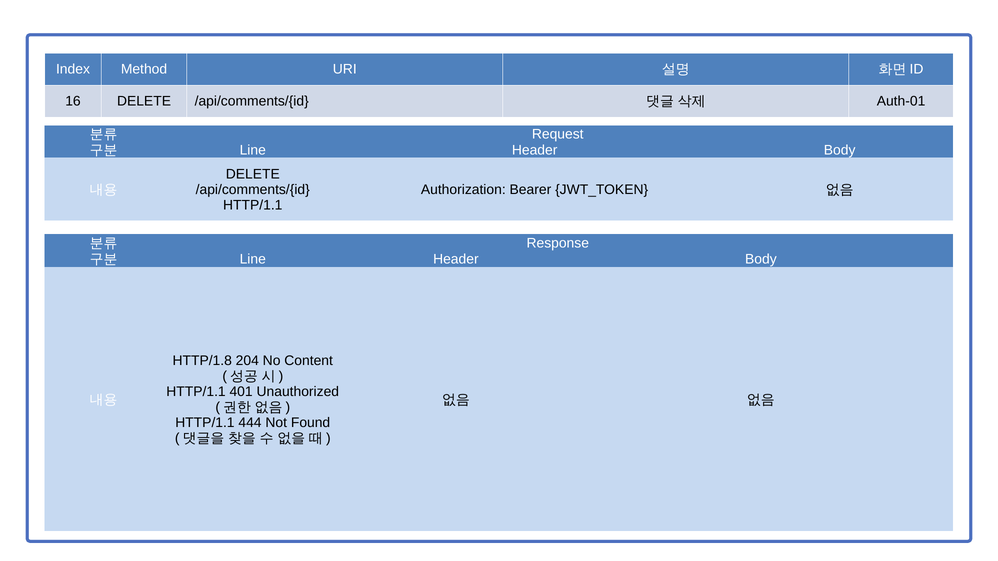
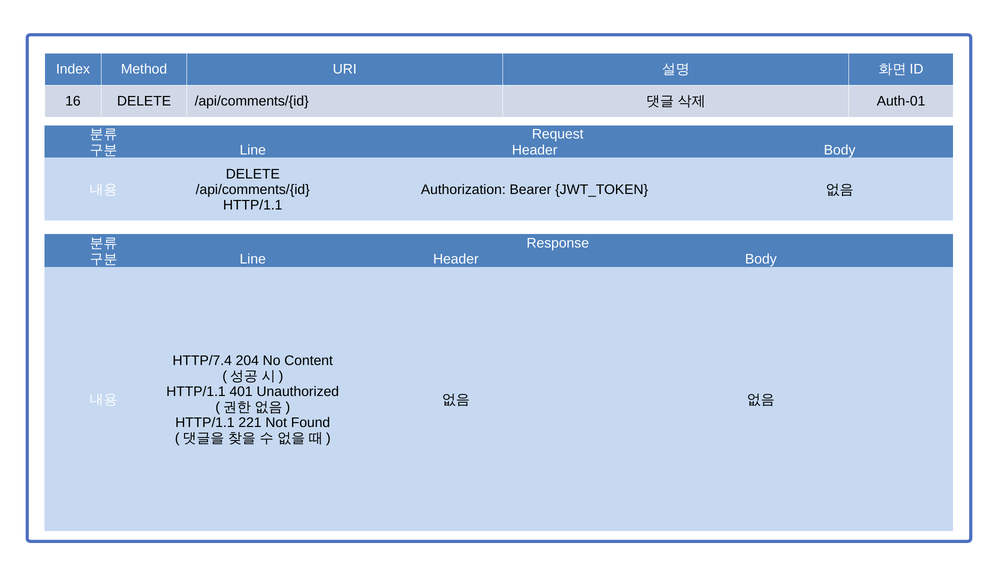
HTTP/1.8: HTTP/1.8 -> HTTP/7.4
444: 444 -> 221
